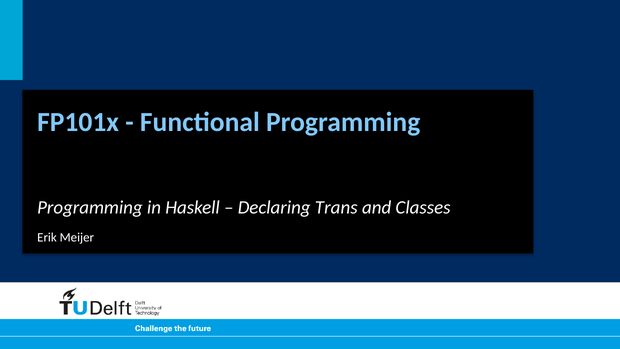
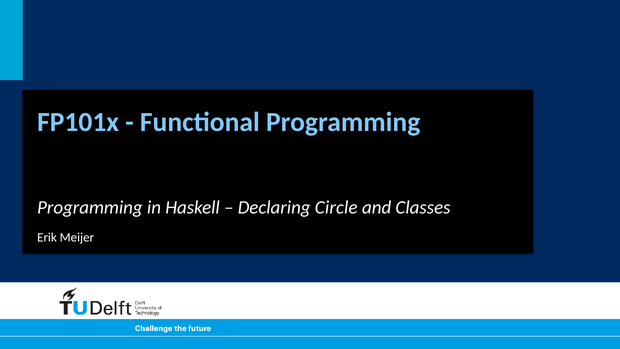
Trans: Trans -> Circle
